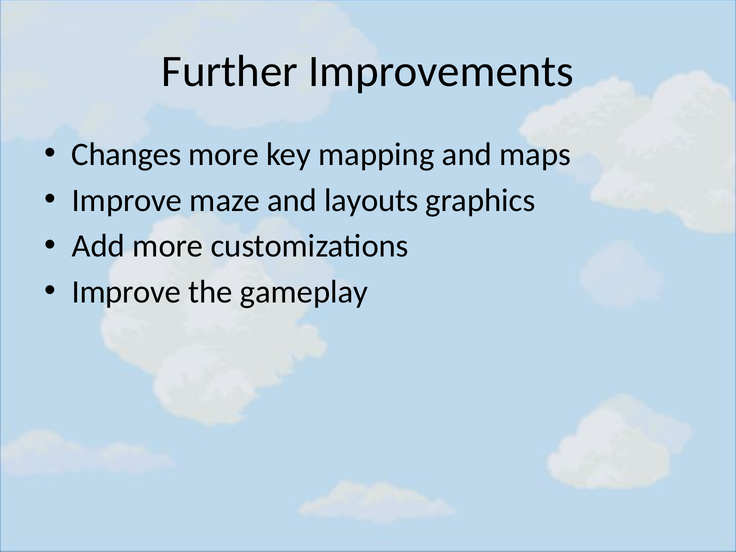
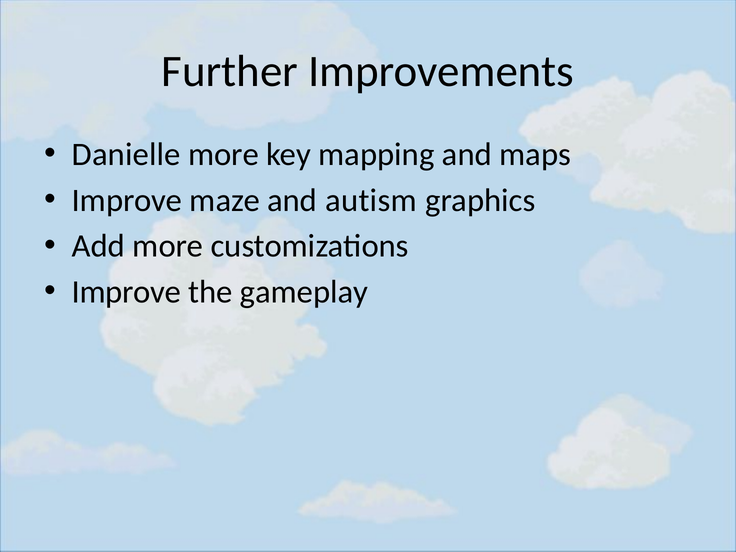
Changes: Changes -> Danielle
layouts: layouts -> autism
